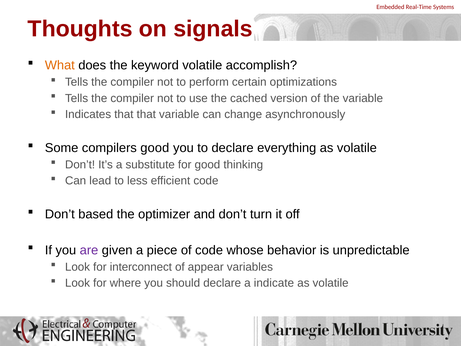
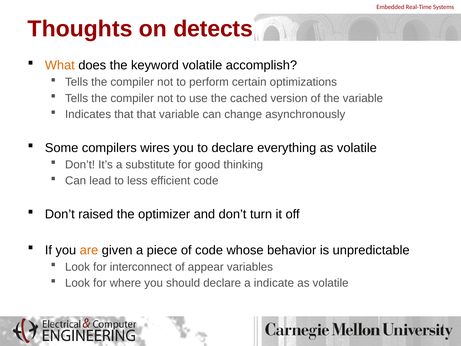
signals: signals -> detects
compilers good: good -> wires
based: based -> raised
are colour: purple -> orange
